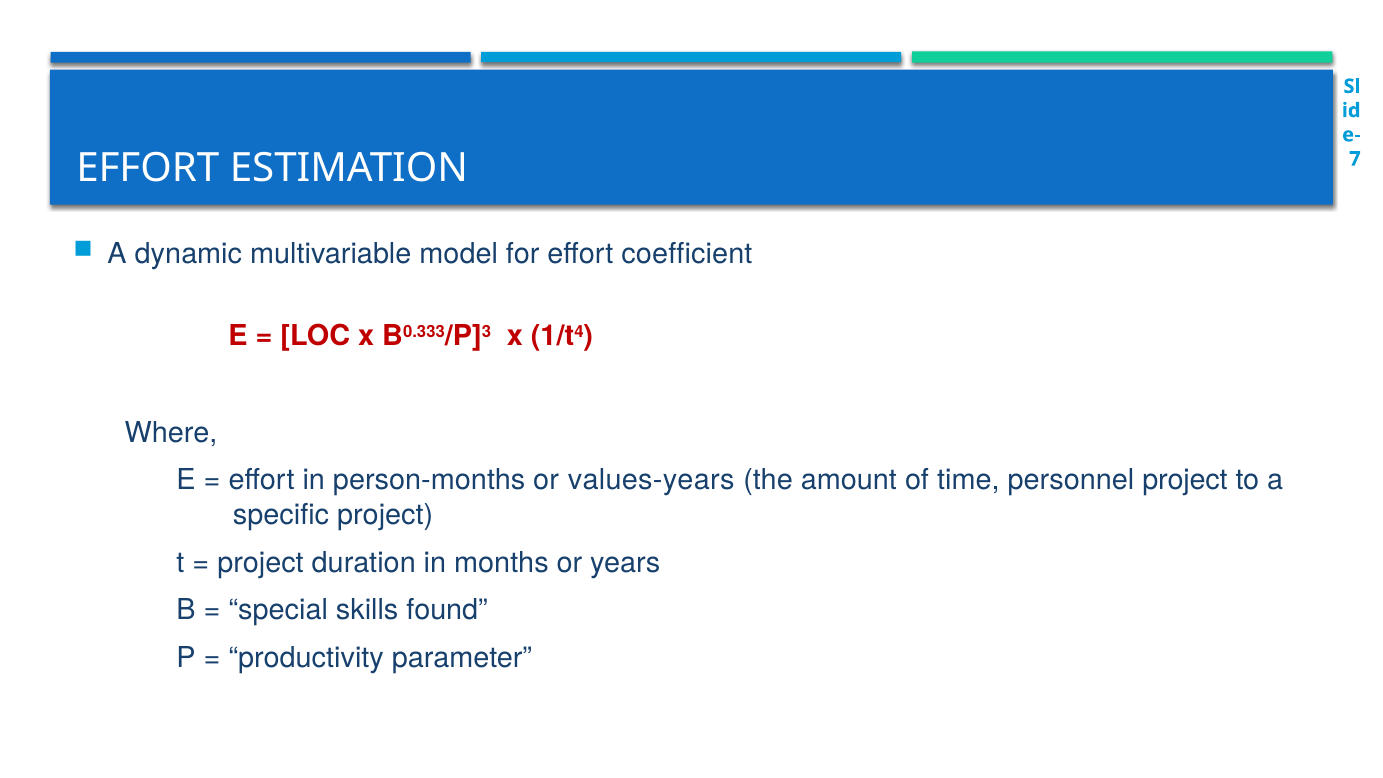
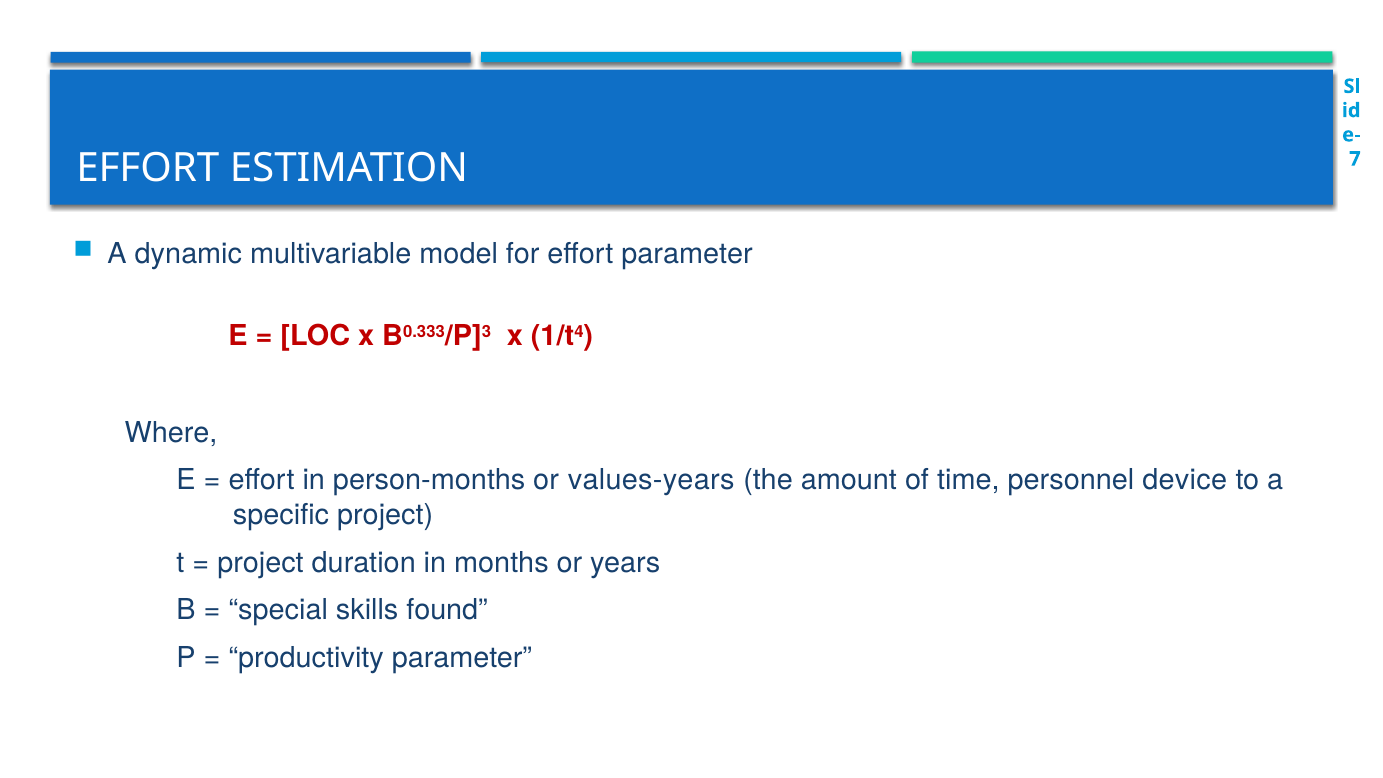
effort coefficient: coefficient -> parameter
personnel project: project -> device
